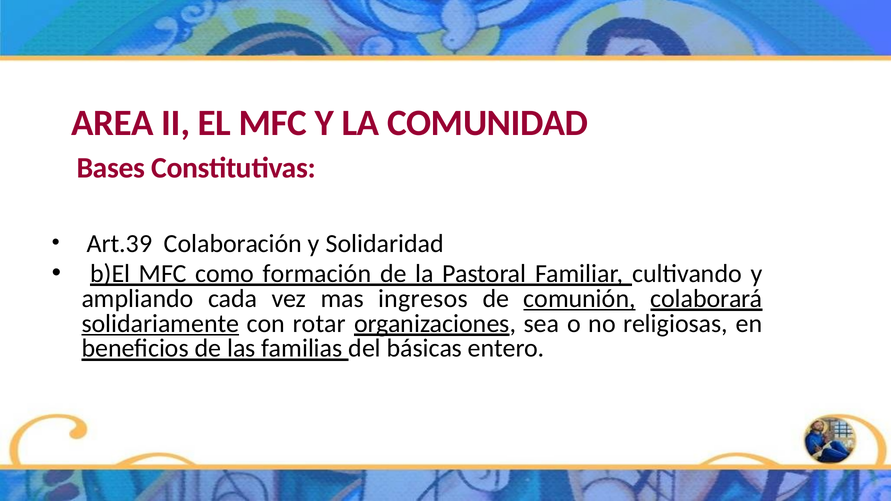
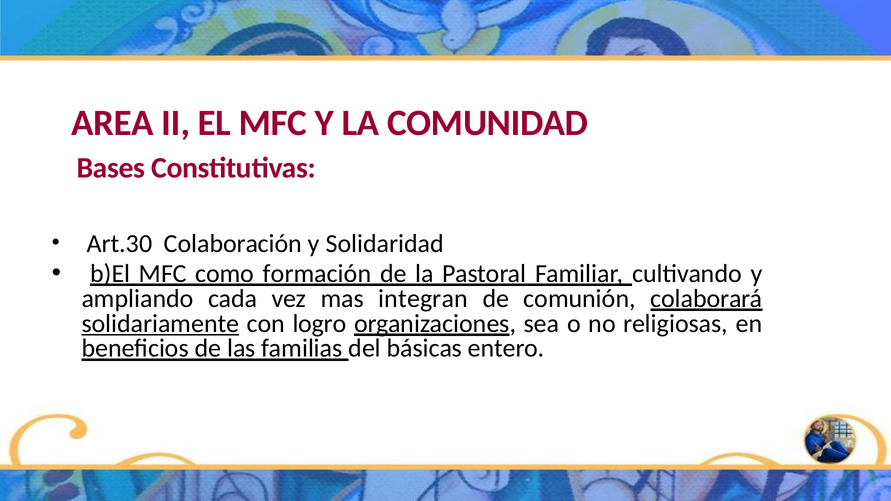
Art.39: Art.39 -> Art.30
ingresos: ingresos -> integran
comunión underline: present -> none
rotar: rotar -> logro
